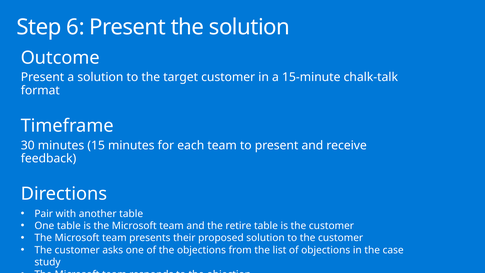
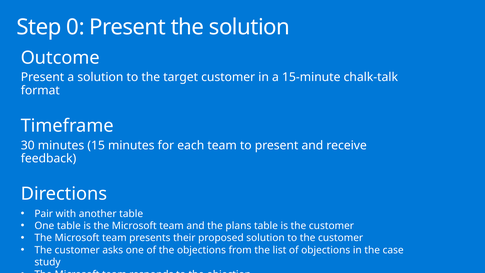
6: 6 -> 0
retire: retire -> plans
